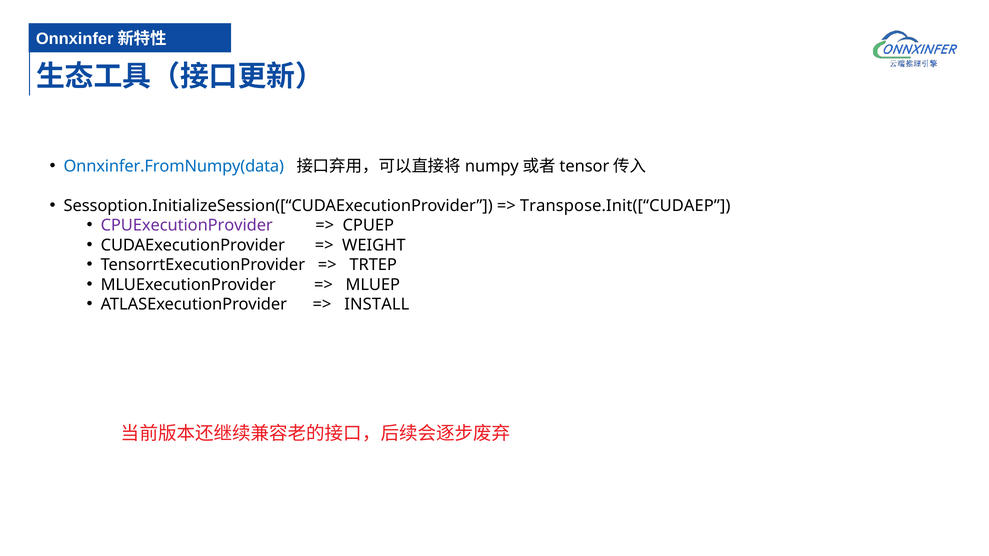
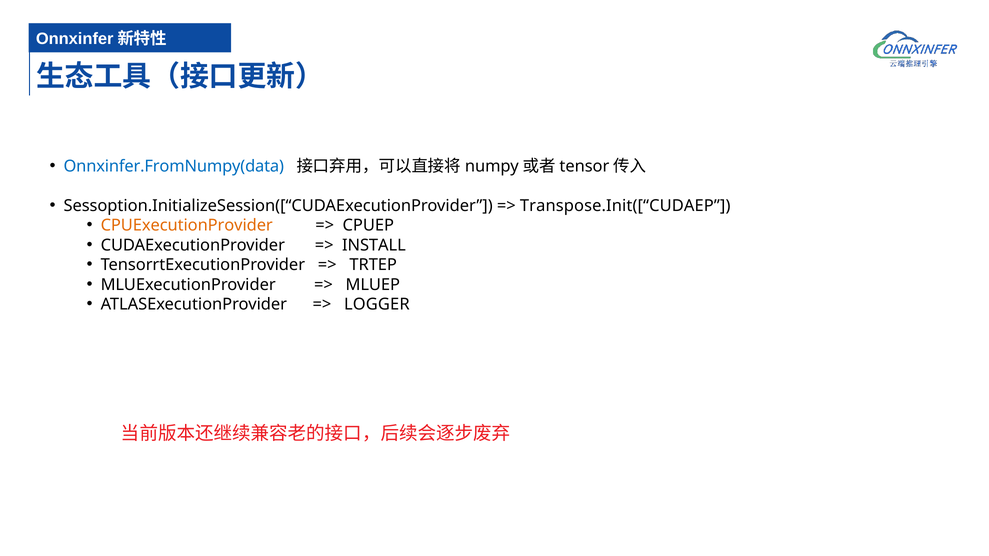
CPUExecutionProvider colour: purple -> orange
WEIGHT: WEIGHT -> INSTALL
INSTALL: INSTALL -> LOGGER
